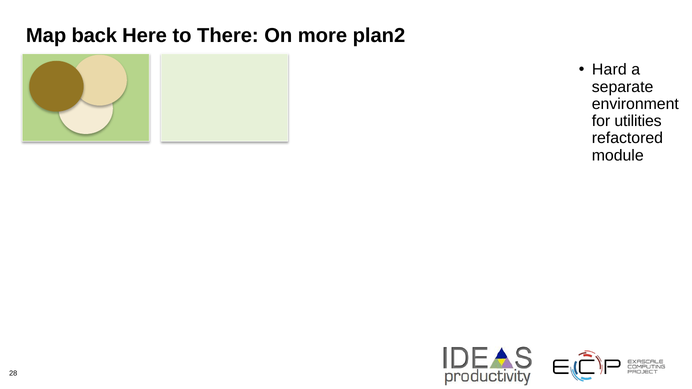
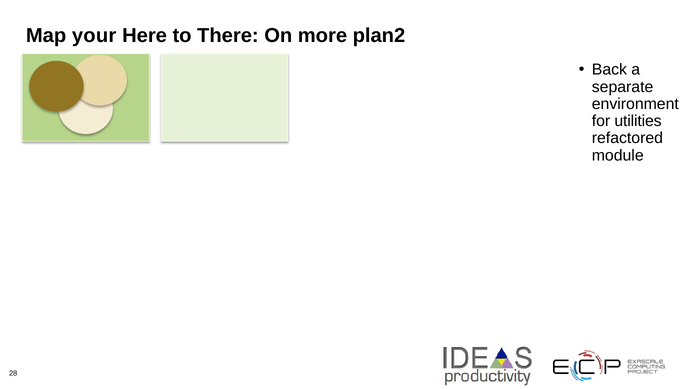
back: back -> your
Hard: Hard -> Back
